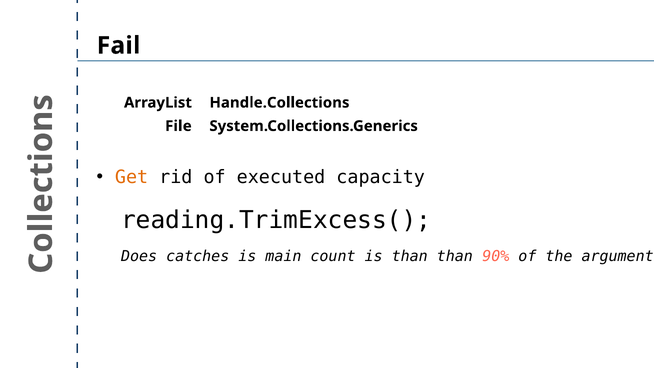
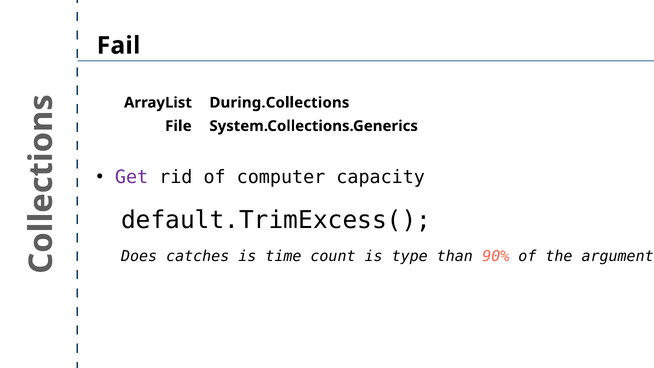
Handle.Collections: Handle.Collections -> During.Collections
Get colour: orange -> purple
executed: executed -> computer
reading.TrimExcess(: reading.TrimExcess( -> default.TrimExcess(
main: main -> time
is than: than -> type
